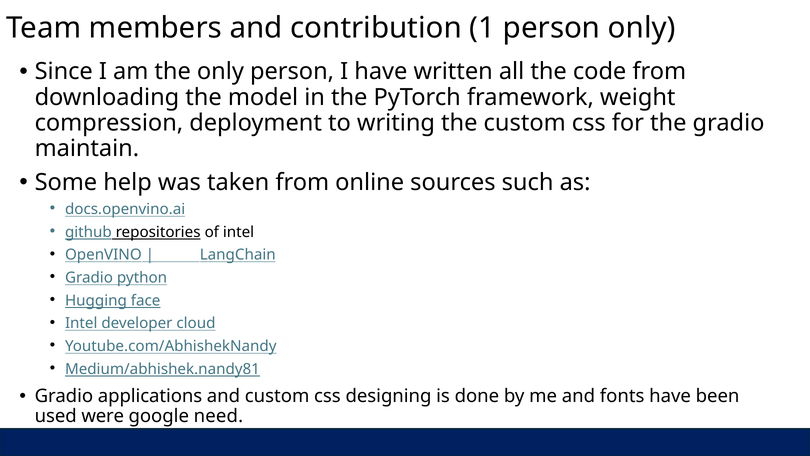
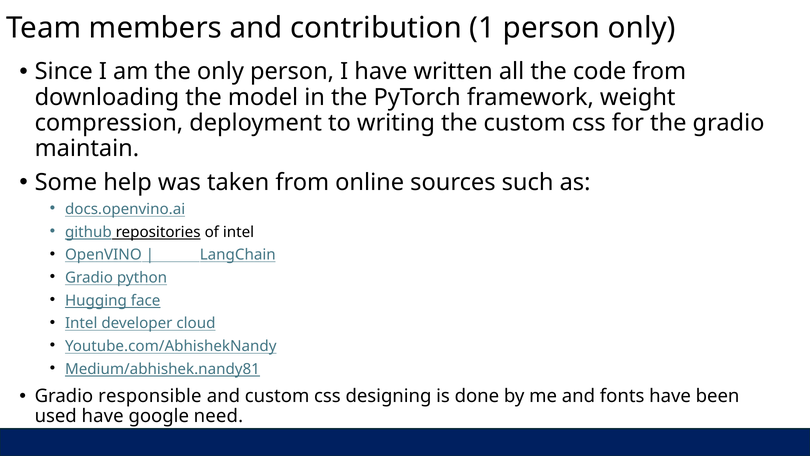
applications: applications -> responsible
used were: were -> have
